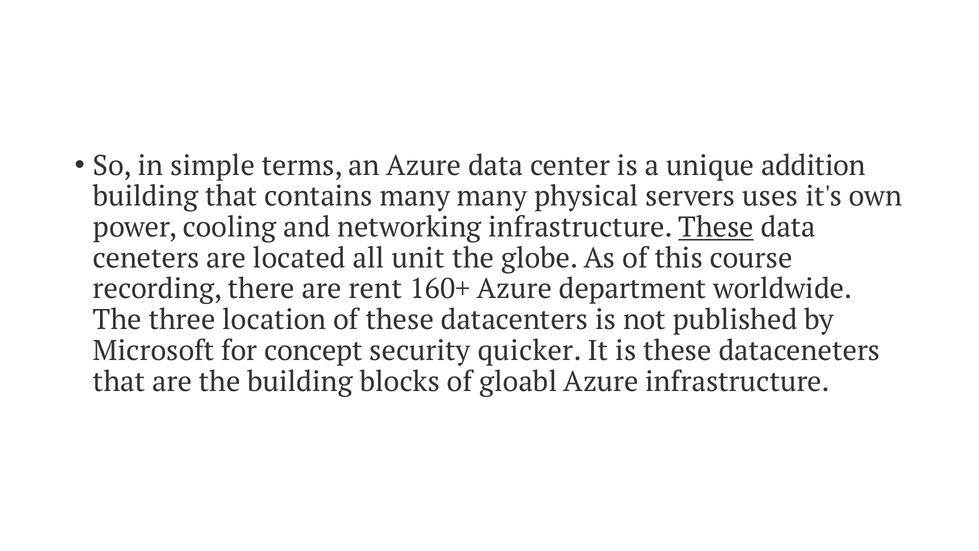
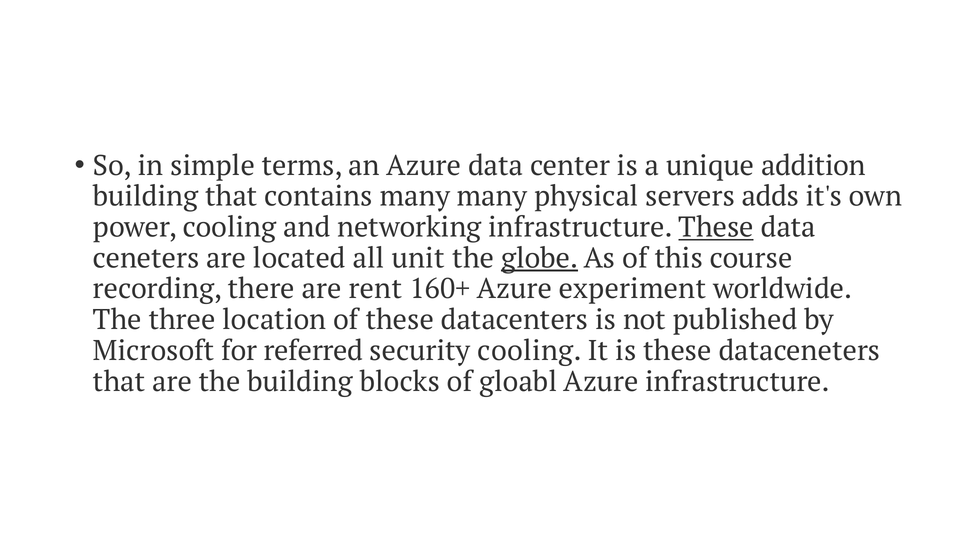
uses: uses -> adds
globe underline: none -> present
department: department -> experiment
concept: concept -> referred
security quicker: quicker -> cooling
